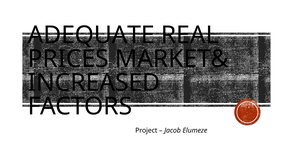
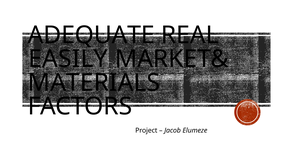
PRICES: PRICES -> EASILY
INCREASED: INCREASED -> MATERIALS
